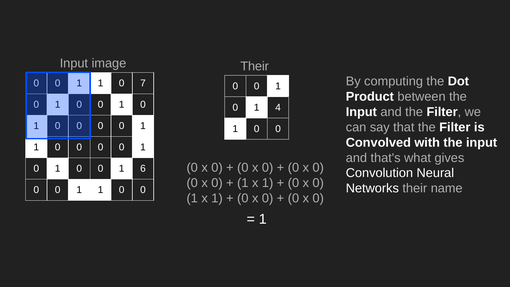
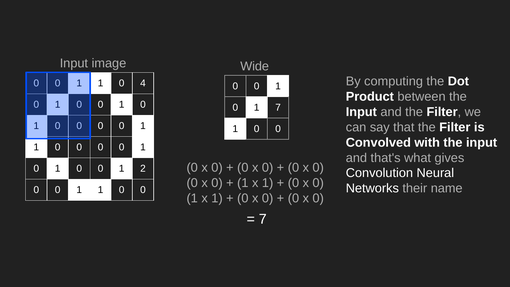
Their at (255, 66): Their -> Wide
7: 7 -> 4
1 4: 4 -> 7
6: 6 -> 2
1 at (263, 219): 1 -> 7
